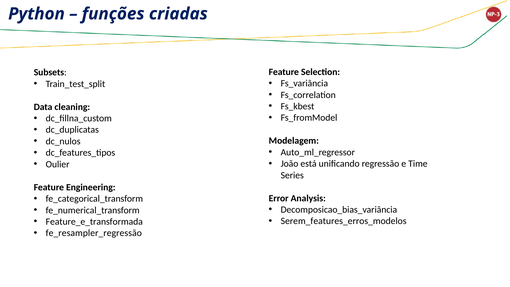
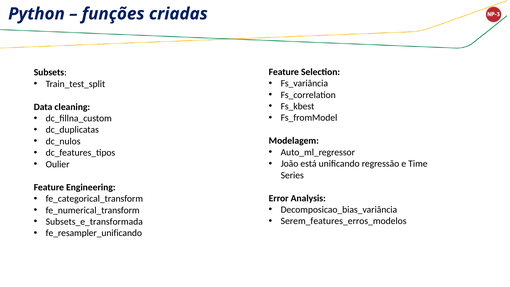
Feature_e_transformada: Feature_e_transformada -> Subsets_e_transformada
fe_resampler_regressão: fe_resampler_regressão -> fe_resampler_unificando
